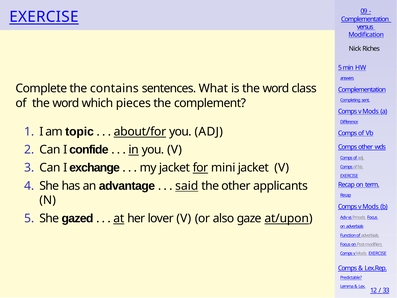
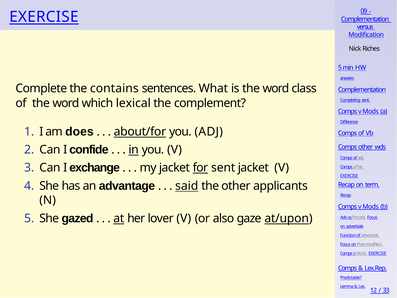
pieces: pieces -> lexical
topic: topic -> does
for mini: mini -> sent
